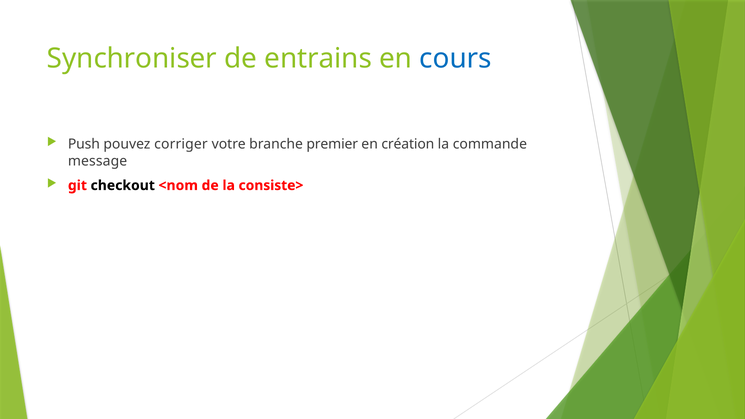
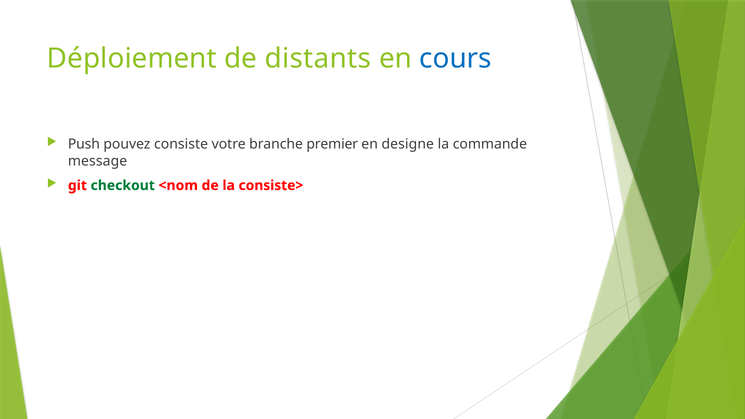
Synchroniser: Synchroniser -> Déploiement
entrains: entrains -> distants
corriger: corriger -> consiste
création: création -> designe
checkout colour: black -> green
